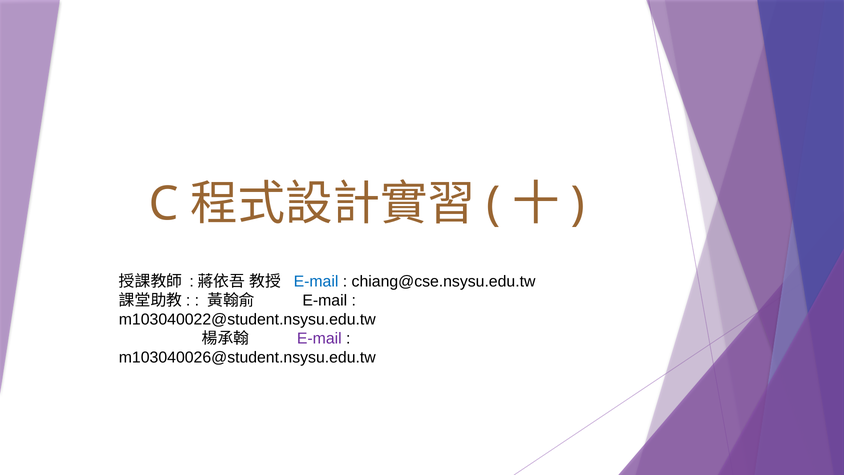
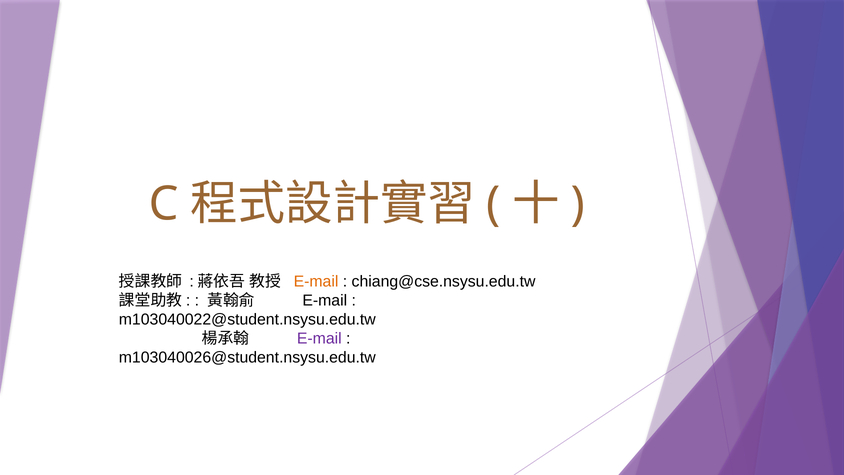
E-mail at (316, 281) colour: blue -> orange
